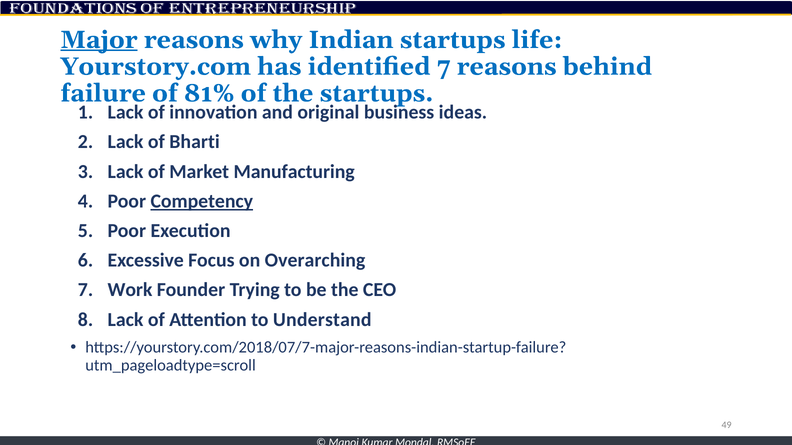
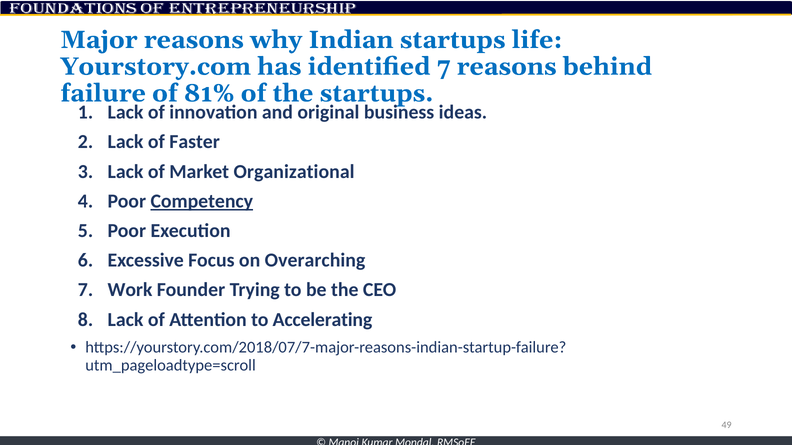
Major underline: present -> none
Bharti: Bharti -> Faster
Manufacturing: Manufacturing -> Organizational
Understand: Understand -> Accelerating
